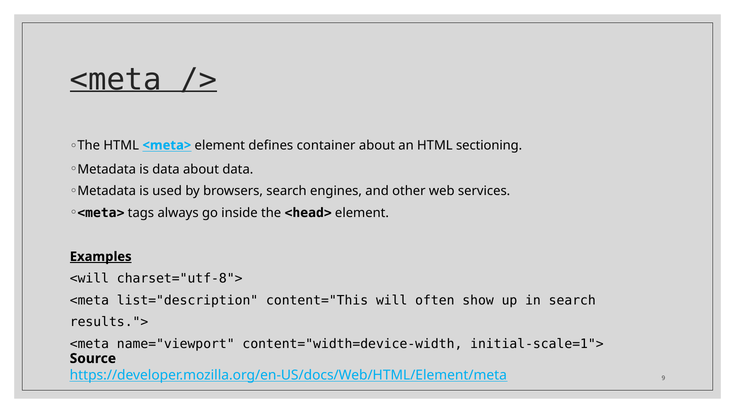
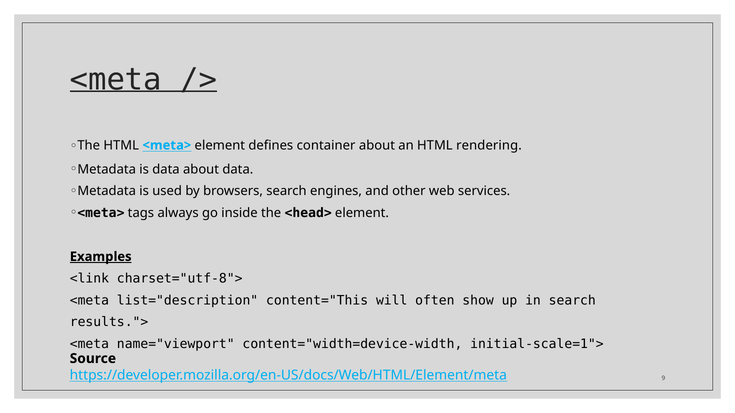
sectioning: sectioning -> rendering
<will: <will -> <link
